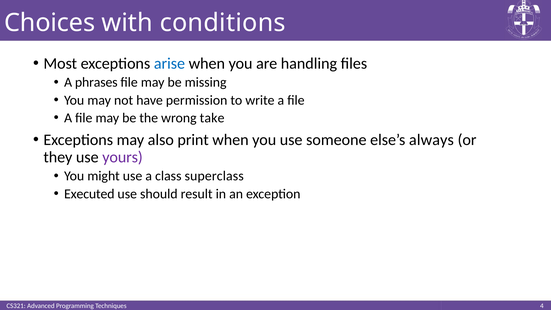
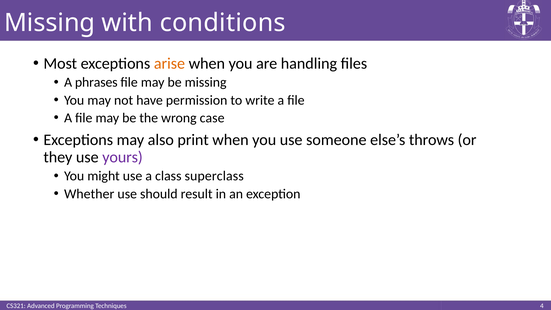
Choices at (50, 23): Choices -> Missing
arise colour: blue -> orange
take: take -> case
always: always -> throws
Executed: Executed -> Whether
